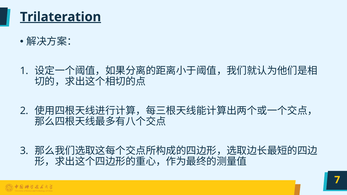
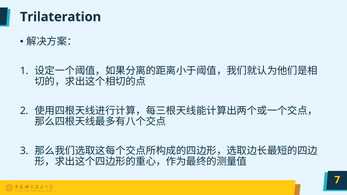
Trilateration underline: present -> none
